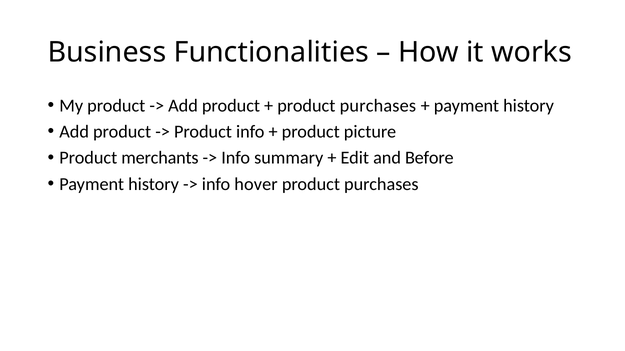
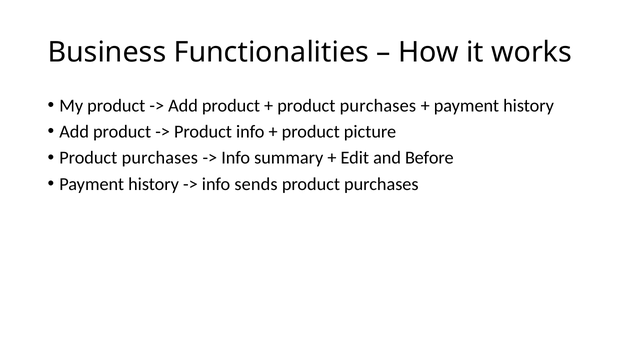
merchants at (160, 158): merchants -> purchases
hover: hover -> sends
